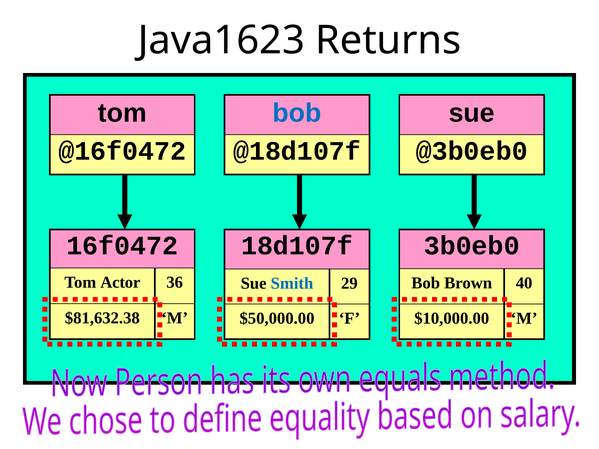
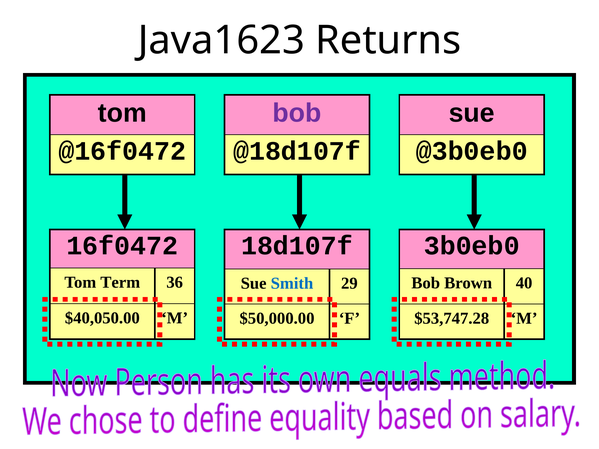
bob at (297, 113) colour: blue -> purple
Actor: Actor -> Term
$81,632.38: $81,632.38 -> $40,050.00
$10,000.00: $10,000.00 -> $53,747.28
